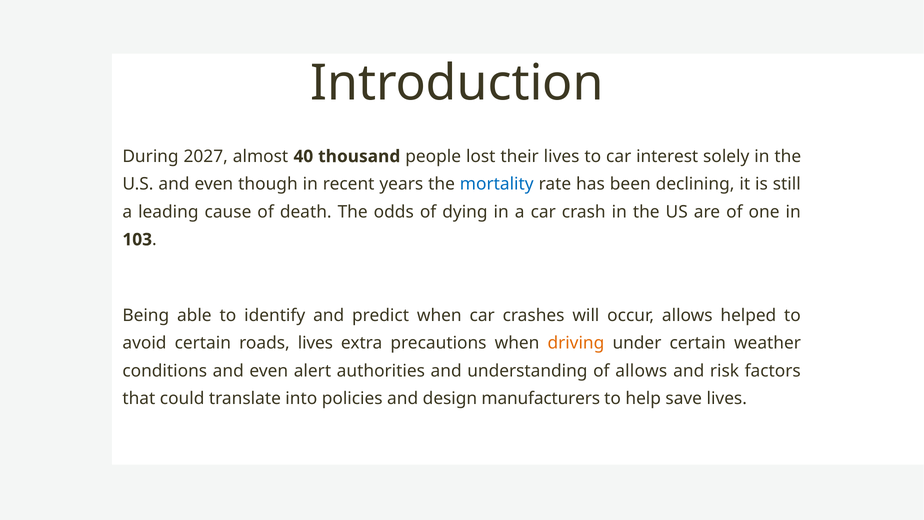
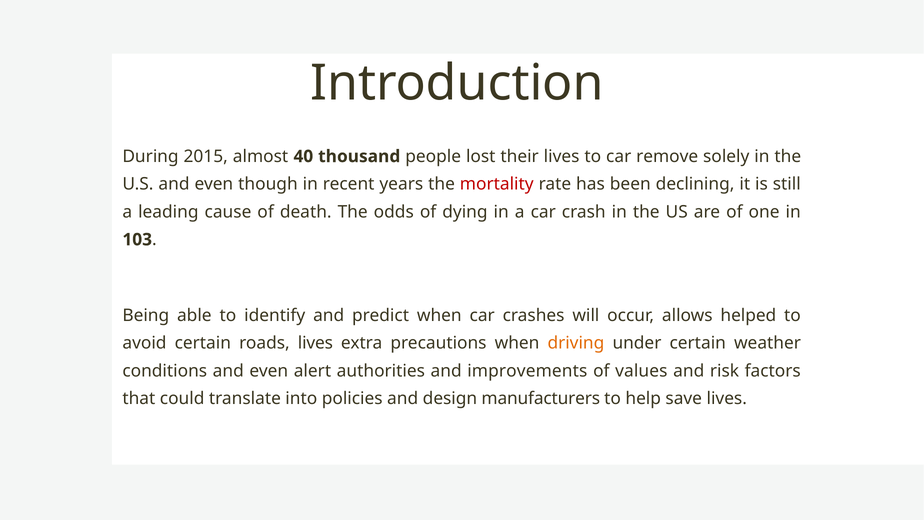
2027: 2027 -> 2015
interest: interest -> remove
mortality colour: blue -> red
understanding: understanding -> improvements
of allows: allows -> values
